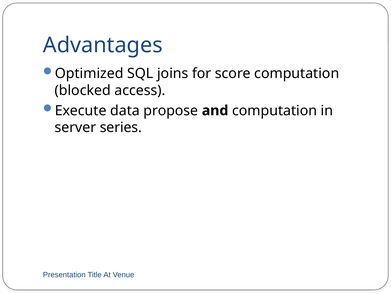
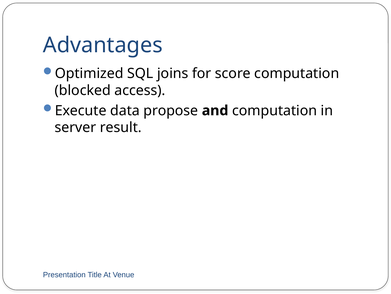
series: series -> result
